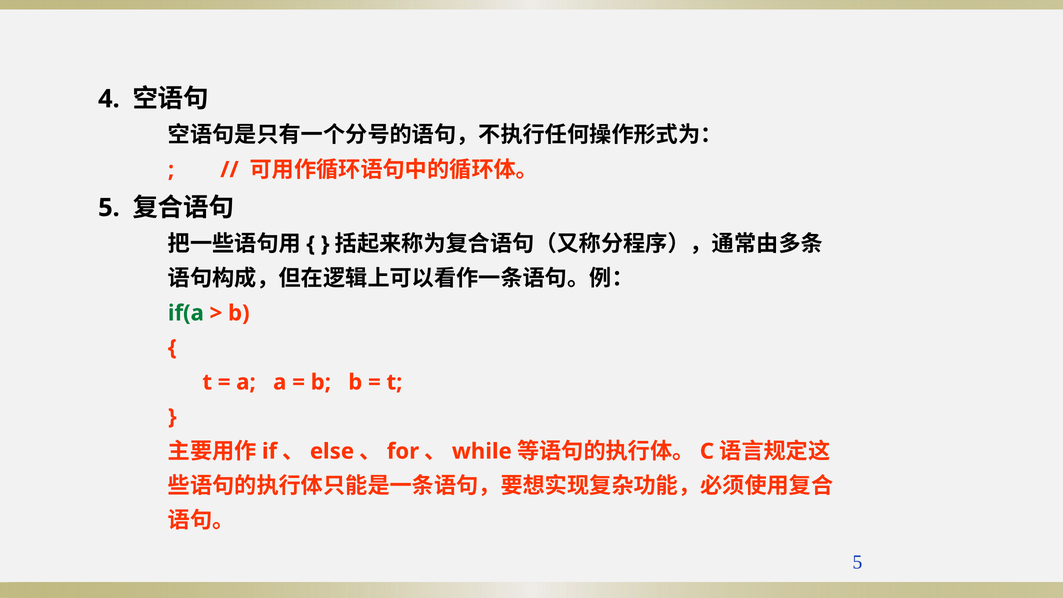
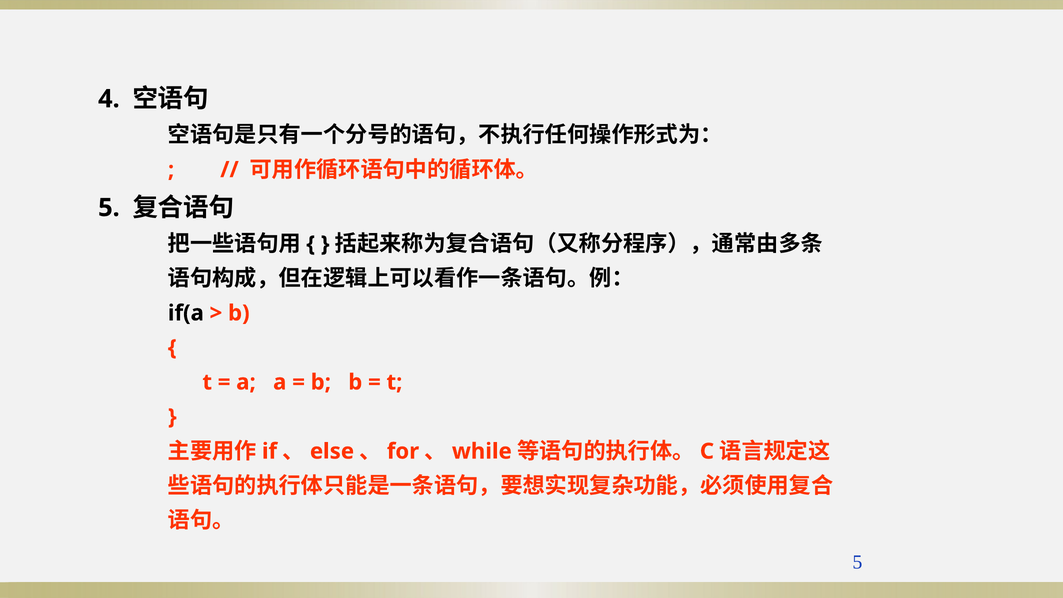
if(a colour: green -> black
